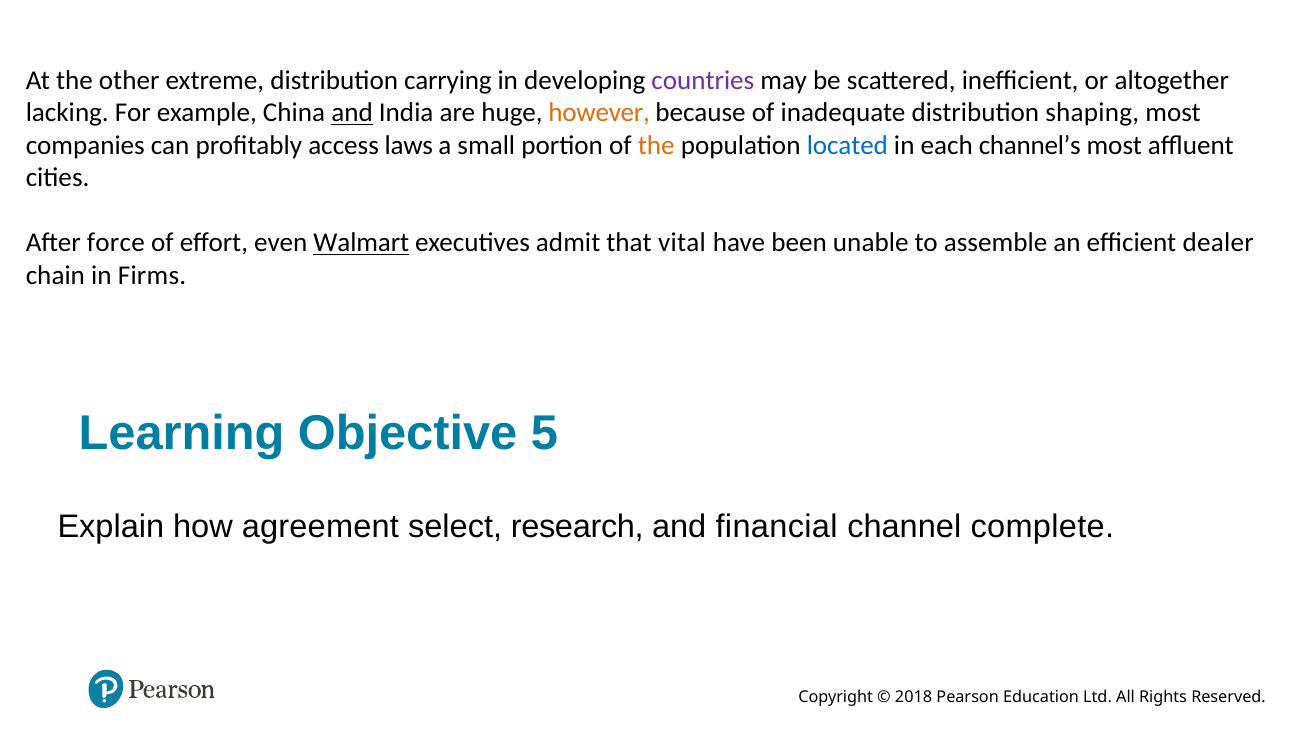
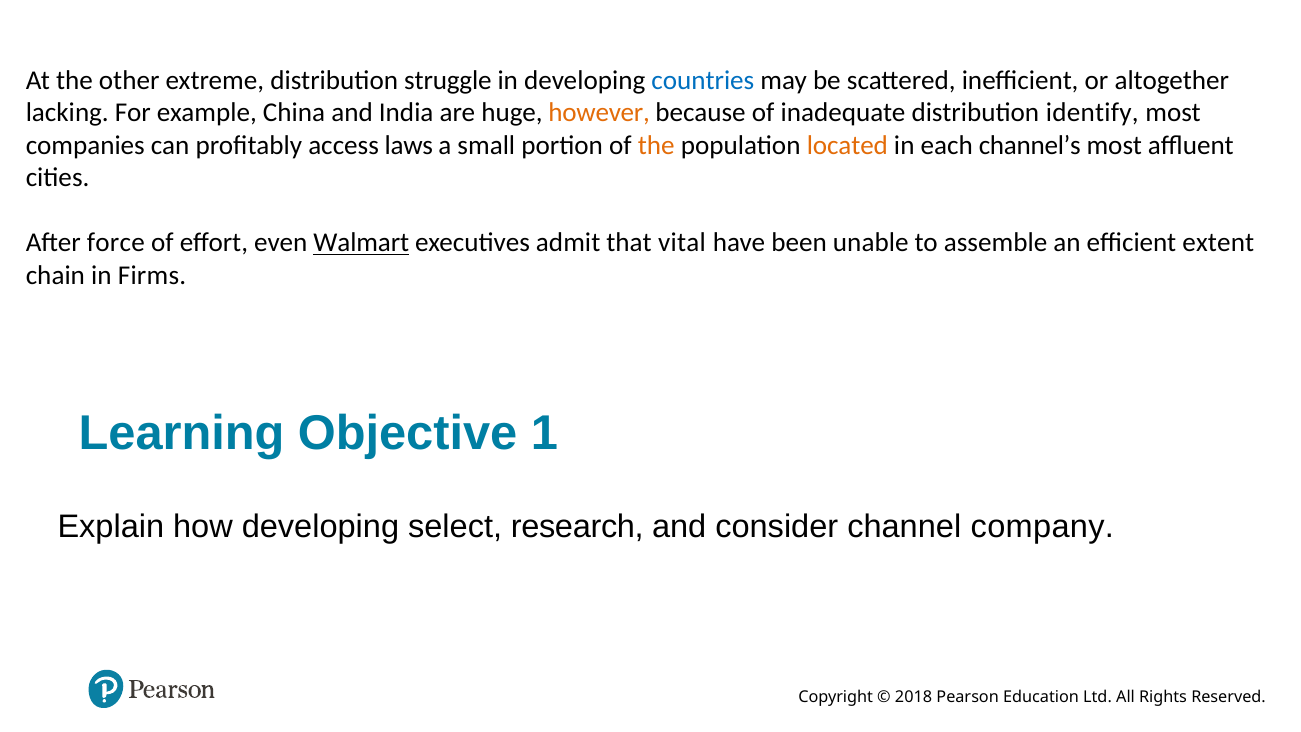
carrying: carrying -> struggle
countries colour: purple -> blue
and at (352, 113) underline: present -> none
shaping: shaping -> identify
located colour: blue -> orange
dealer: dealer -> extent
5: 5 -> 1
how agreement: agreement -> developing
financial: financial -> consider
complete: complete -> company
